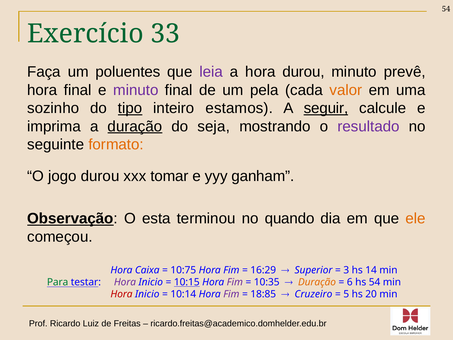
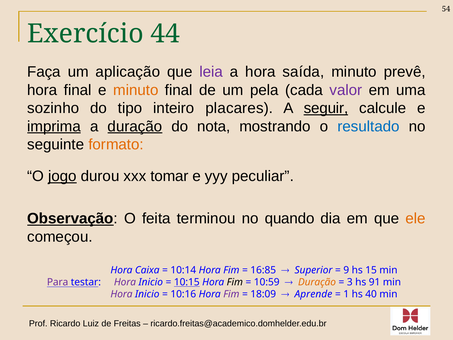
33: 33 -> 44
poluentes: poluentes -> aplicação
hora durou: durou -> saída
minuto at (136, 90) colour: purple -> orange
valor colour: orange -> purple
tipo underline: present -> none
estamos: estamos -> placares
imprima underline: none -> present
seja: seja -> nota
resultado colour: purple -> blue
jogo underline: none -> present
ganham: ganham -> peculiar
esta: esta -> feita
10:75: 10:75 -> 10:14
16:29: 16:29 -> 16:85
3: 3 -> 9
14: 14 -> 15
Para colour: green -> purple
Fim at (235, 282) colour: purple -> black
10:35: 10:35 -> 10:59
6: 6 -> 3
hs 54: 54 -> 91
Hora at (121, 294) colour: red -> purple
10:14: 10:14 -> 10:16
18:85: 18:85 -> 18:09
Cruzeiro: Cruzeiro -> Aprende
5: 5 -> 1
20: 20 -> 40
